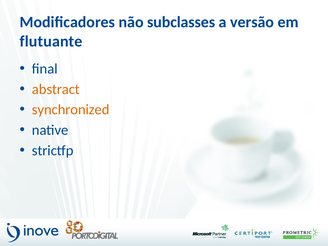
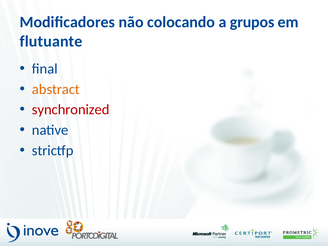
subclasses: subclasses -> colocando
versão: versão -> grupos
synchronized colour: orange -> red
